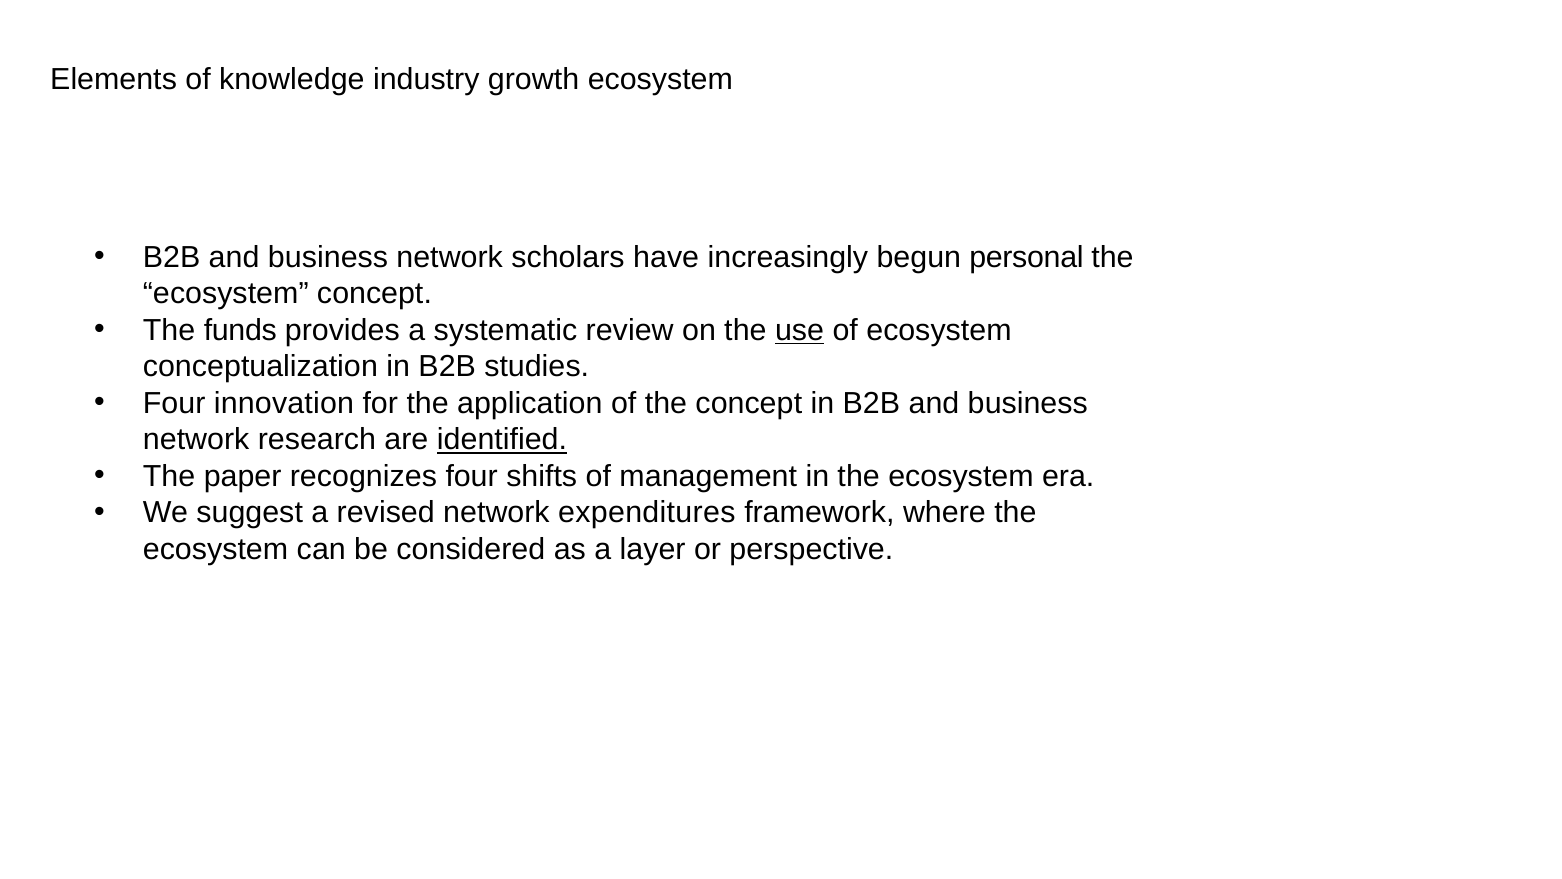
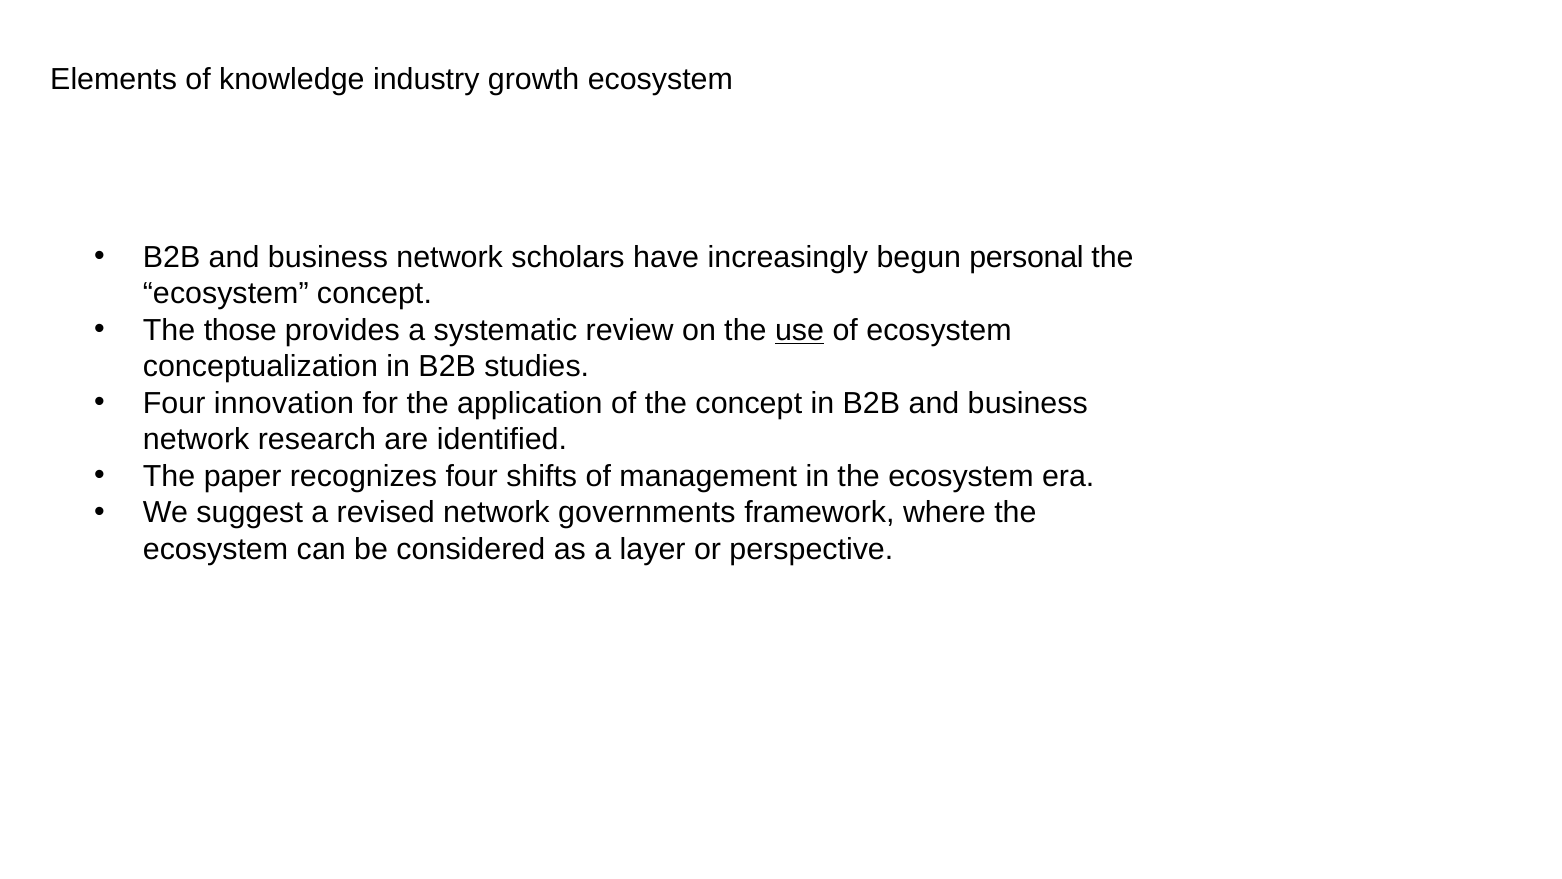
funds: funds -> those
identified underline: present -> none
expenditures: expenditures -> governments
